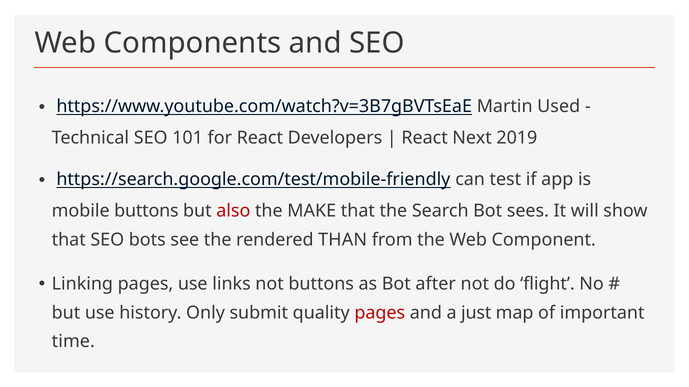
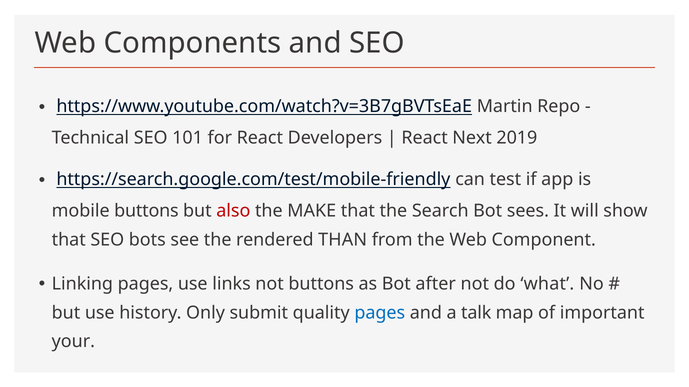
Used: Used -> Repo
flight: flight -> what
pages at (380, 313) colour: red -> blue
just: just -> talk
time: time -> your
